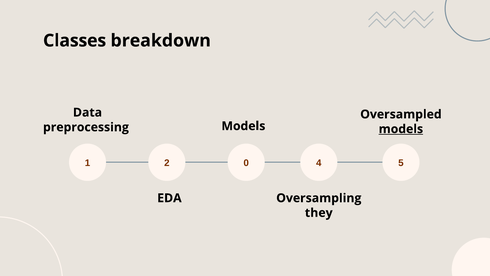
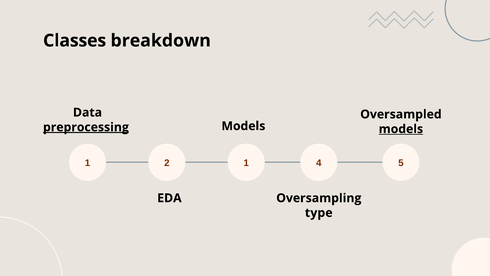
preprocessing underline: none -> present
2 0: 0 -> 1
they: they -> type
